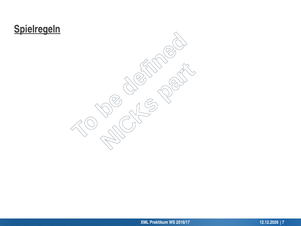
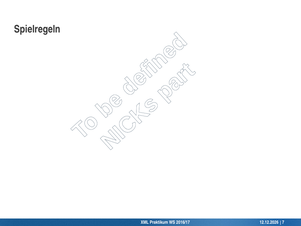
Spielregeln underline: present -> none
